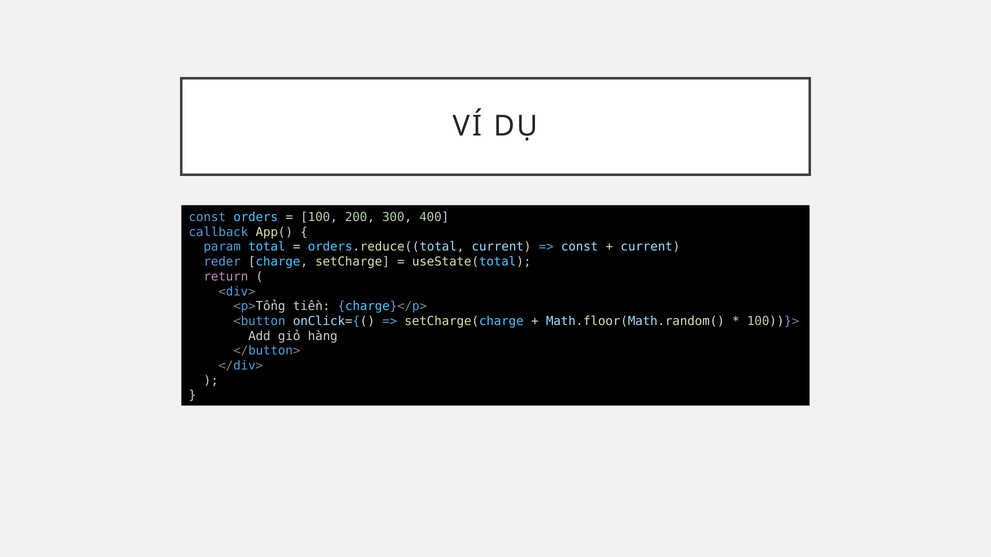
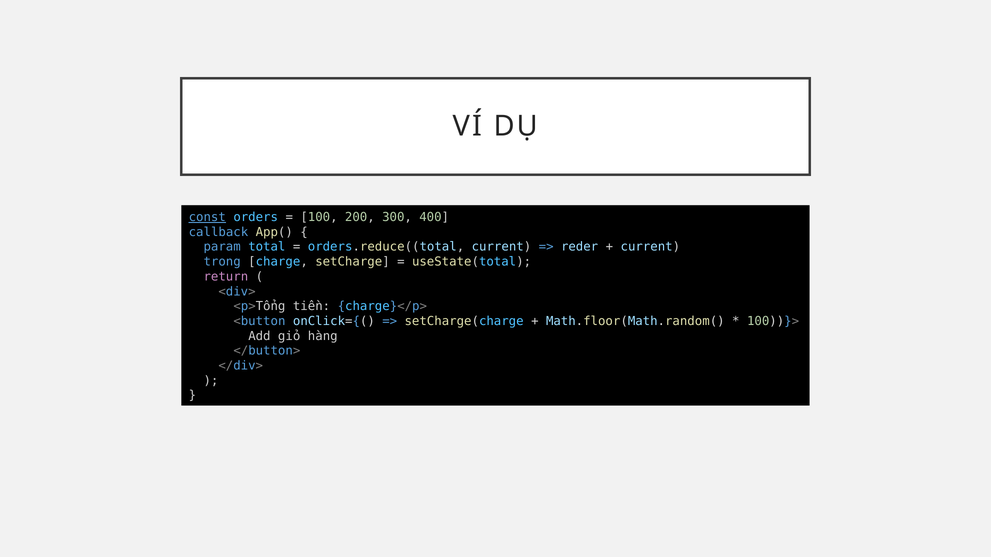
const at (207, 217) underline: none -> present
const at (580, 247): const -> reder
reder: reder -> trong
